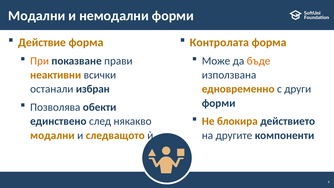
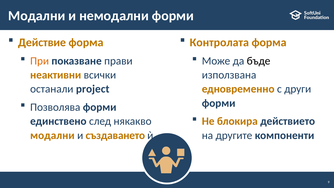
бъде colour: orange -> black
избран: избран -> project
Позволява обекти: обекти -> форми
следващото: следващото -> създаването
